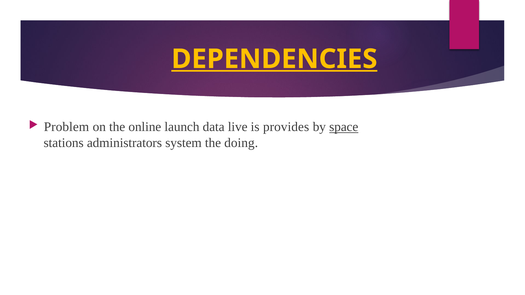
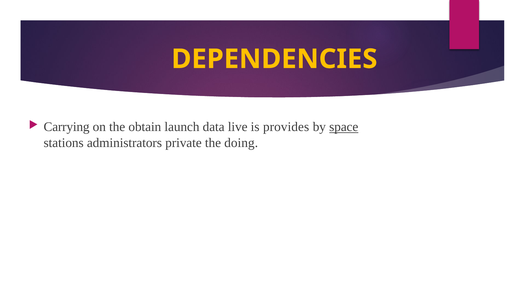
DEPENDENCIES underline: present -> none
Problem: Problem -> Carrying
online: online -> obtain
system: system -> private
